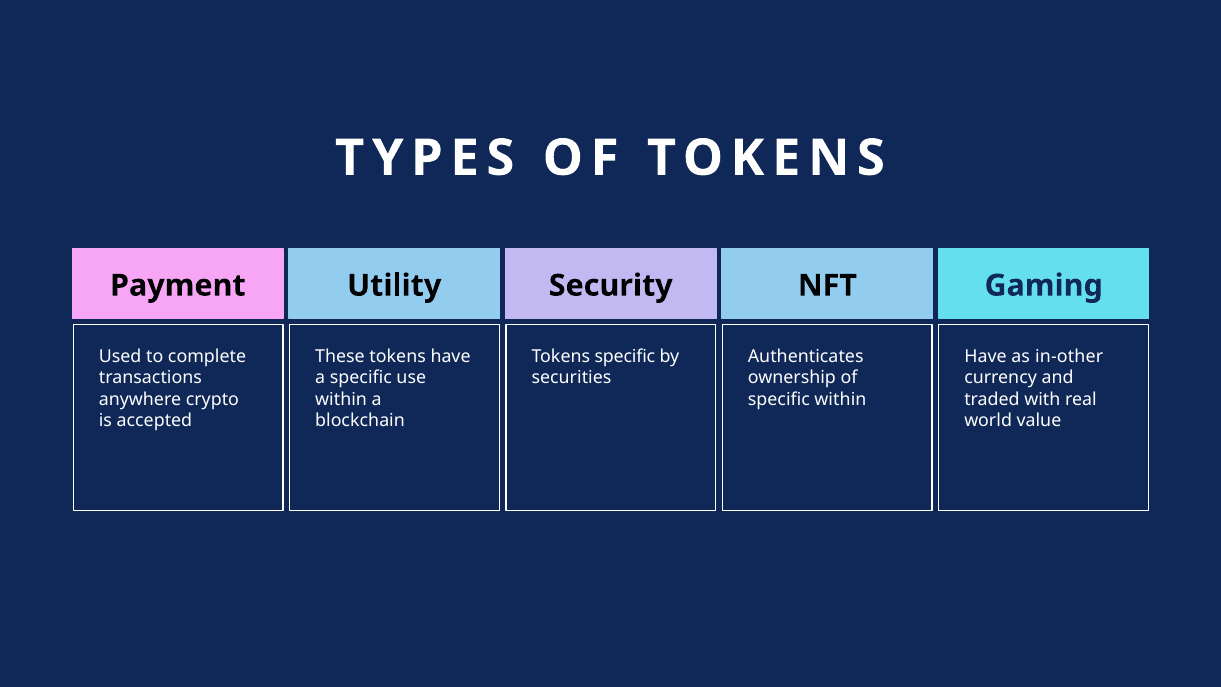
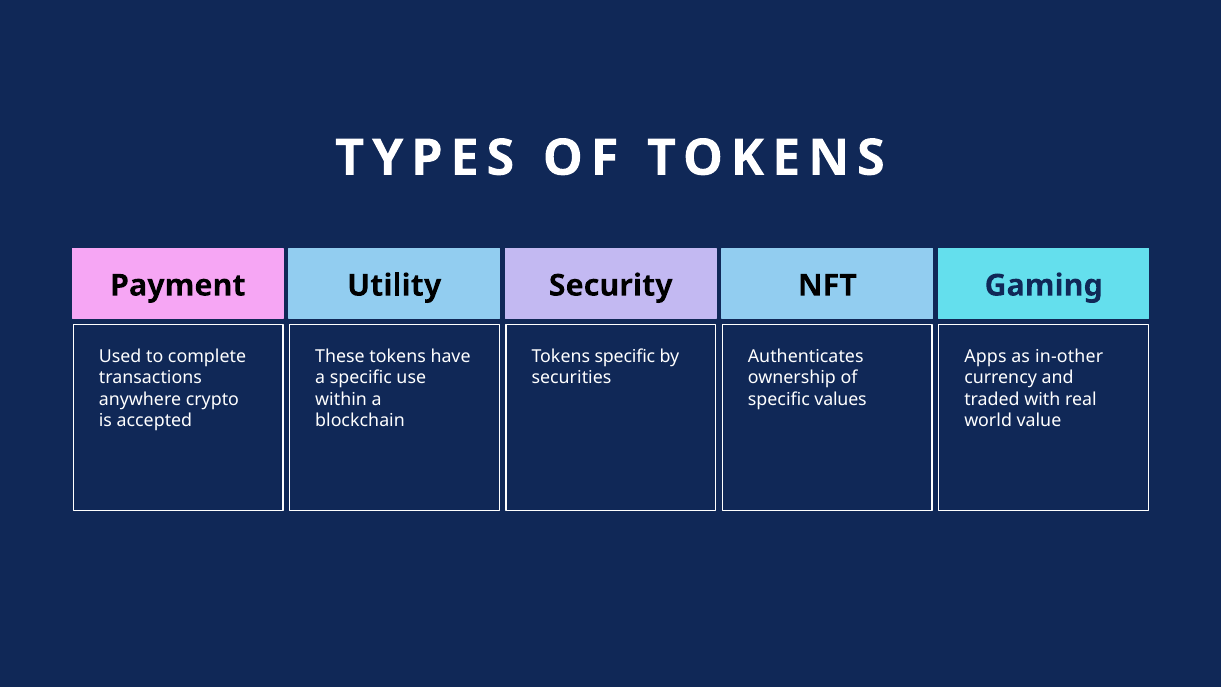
Have at (985, 356): Have -> Apps
specific within: within -> values
